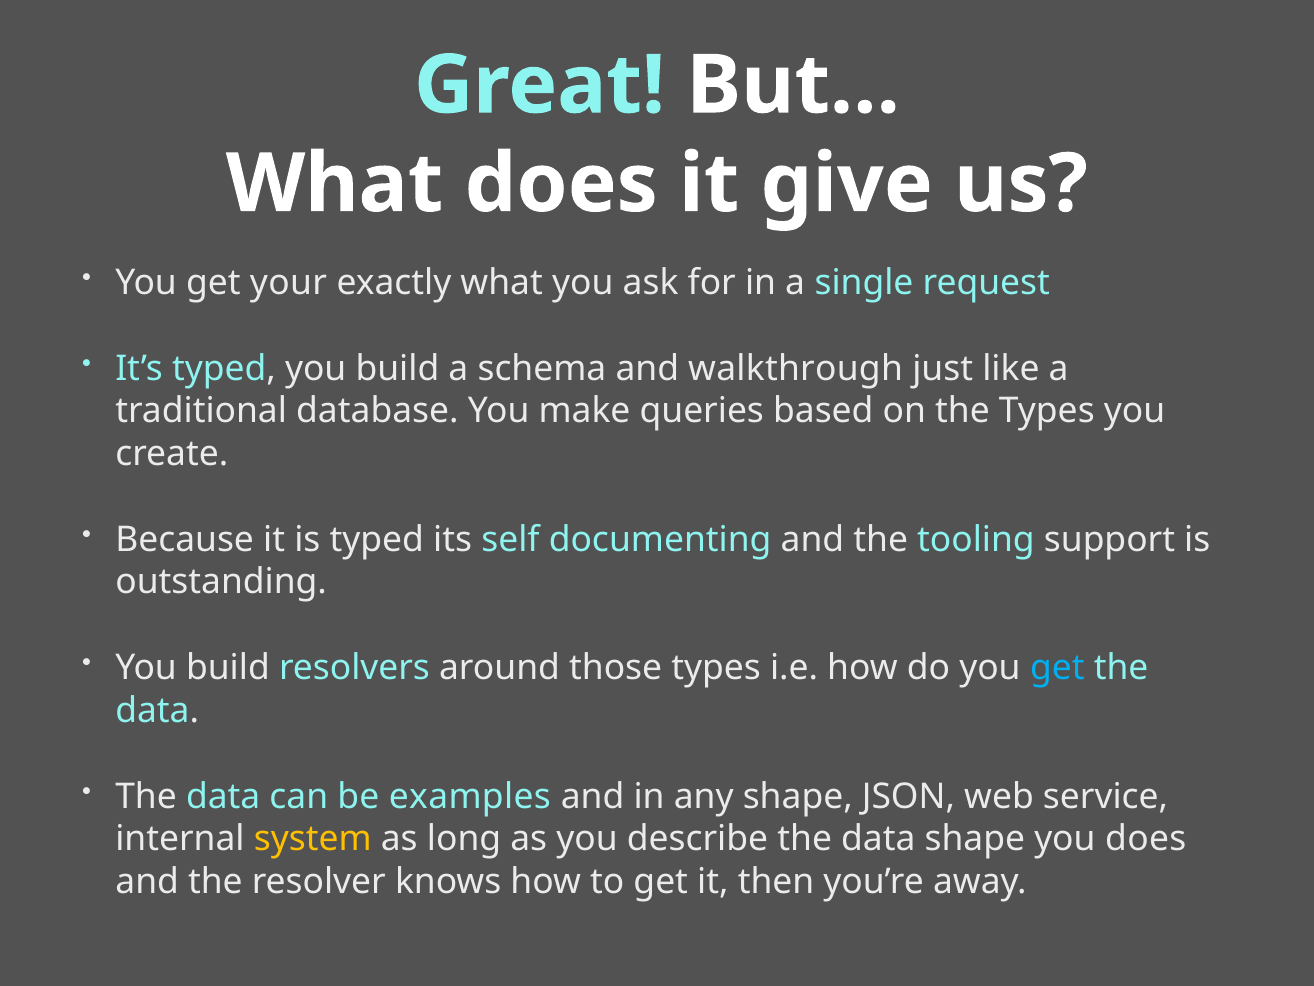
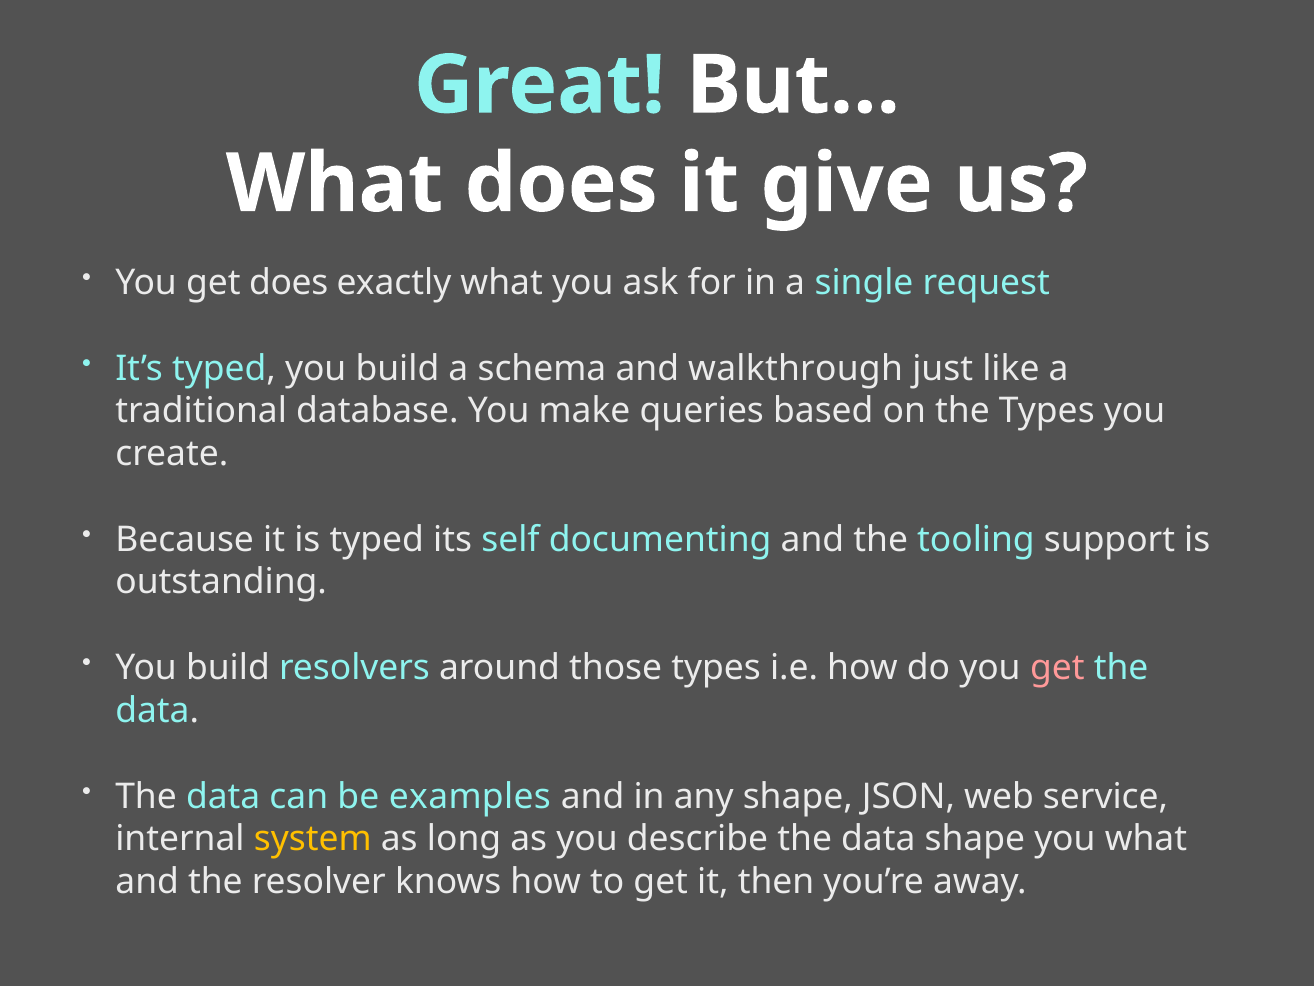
get your: your -> does
get at (1057, 668) colour: light blue -> pink
you does: does -> what
